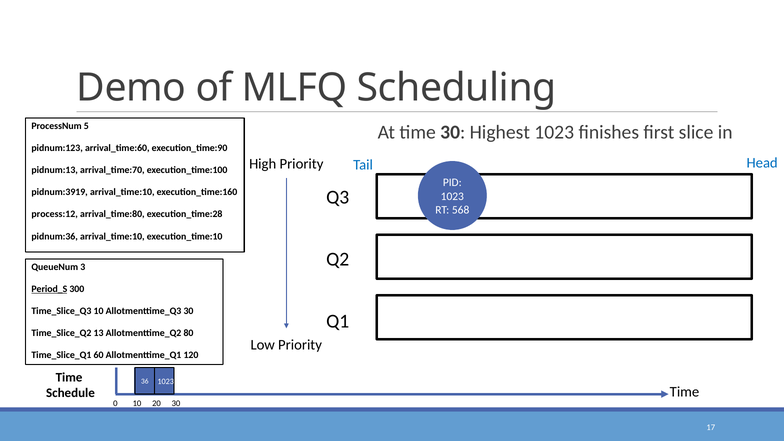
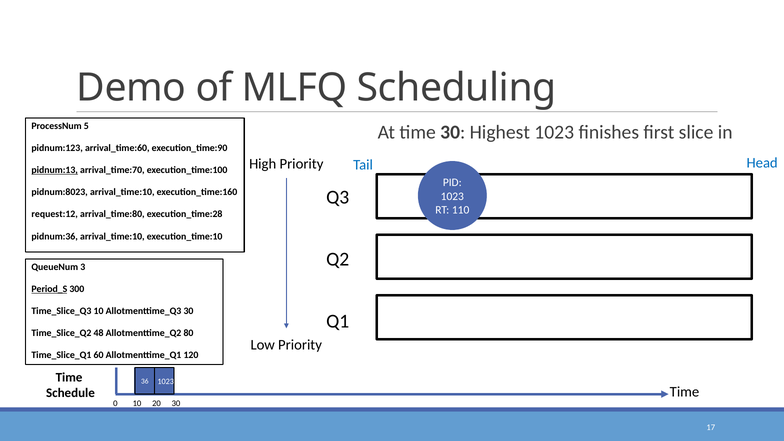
pidnum:13 underline: none -> present
pidnum:3919: pidnum:3919 -> pidnum:8023
568: 568 -> 110
process:12: process:12 -> request:12
13: 13 -> 48
